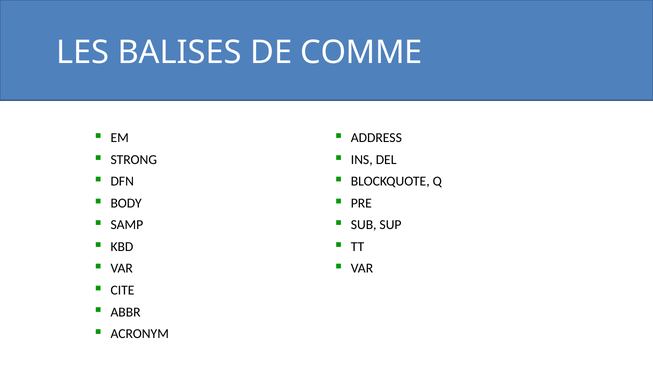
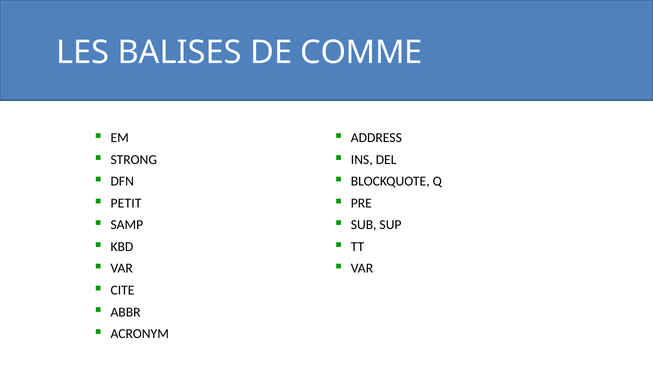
BODY: BODY -> PETIT
